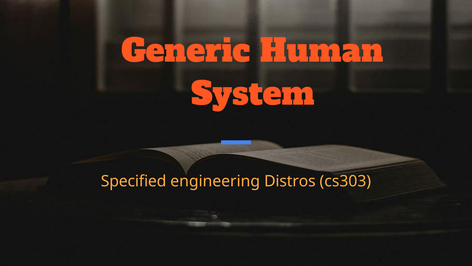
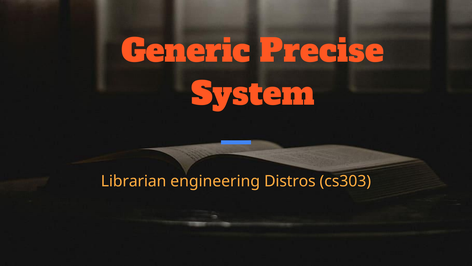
Human: Human -> Precise
Specified: Specified -> Librarian
